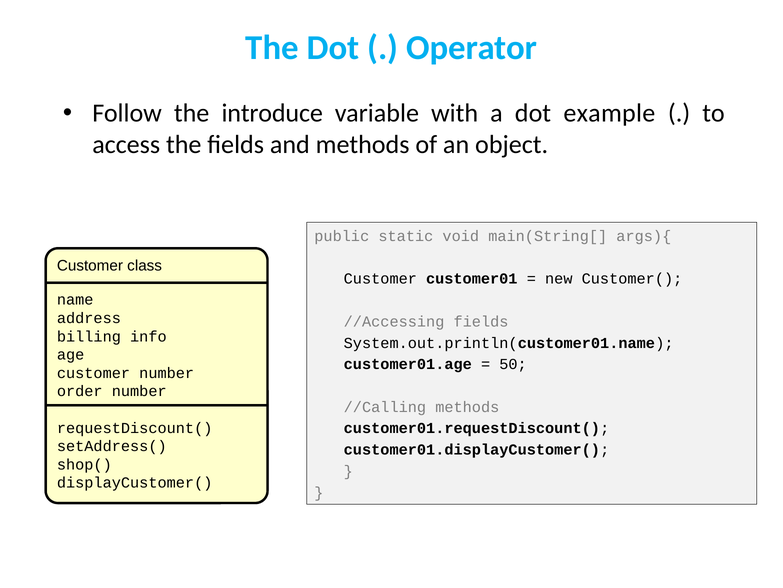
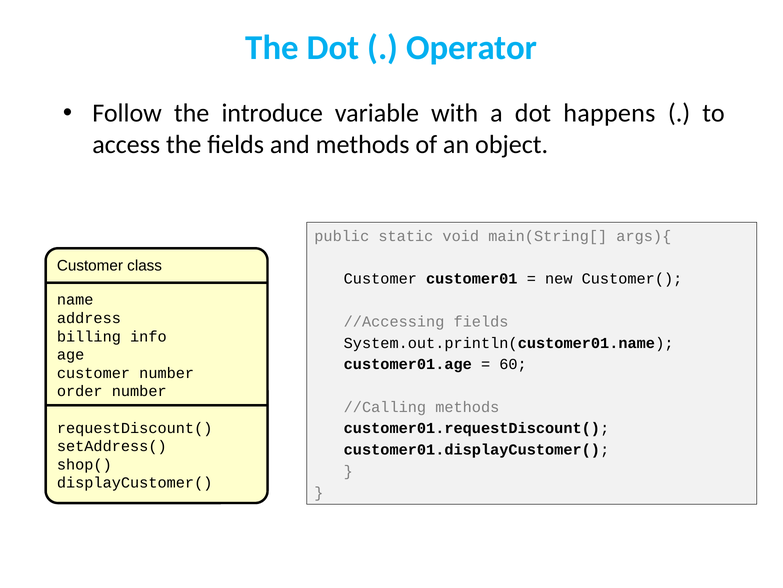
example: example -> happens
50: 50 -> 60
